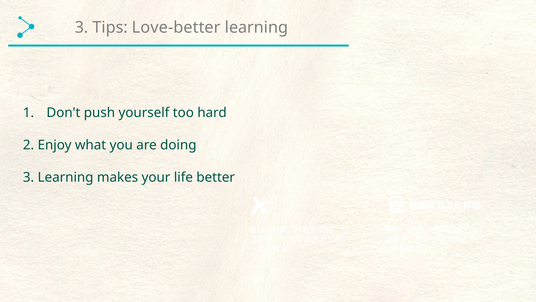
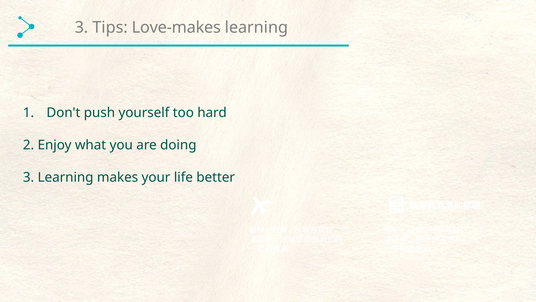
Love-better: Love-better -> Love-makes
